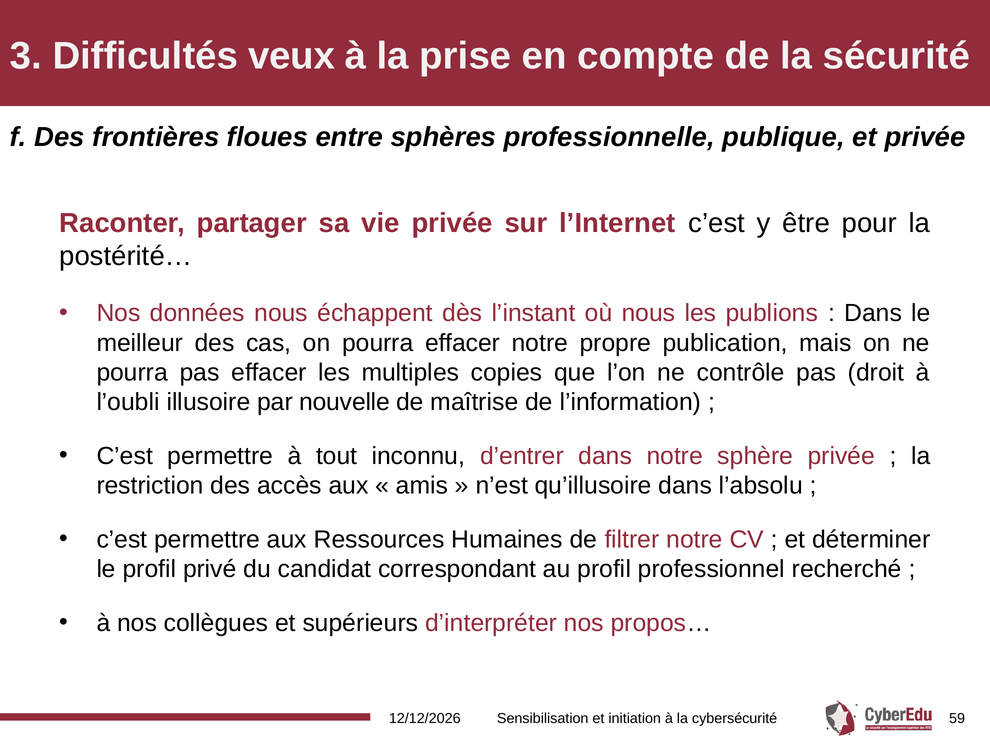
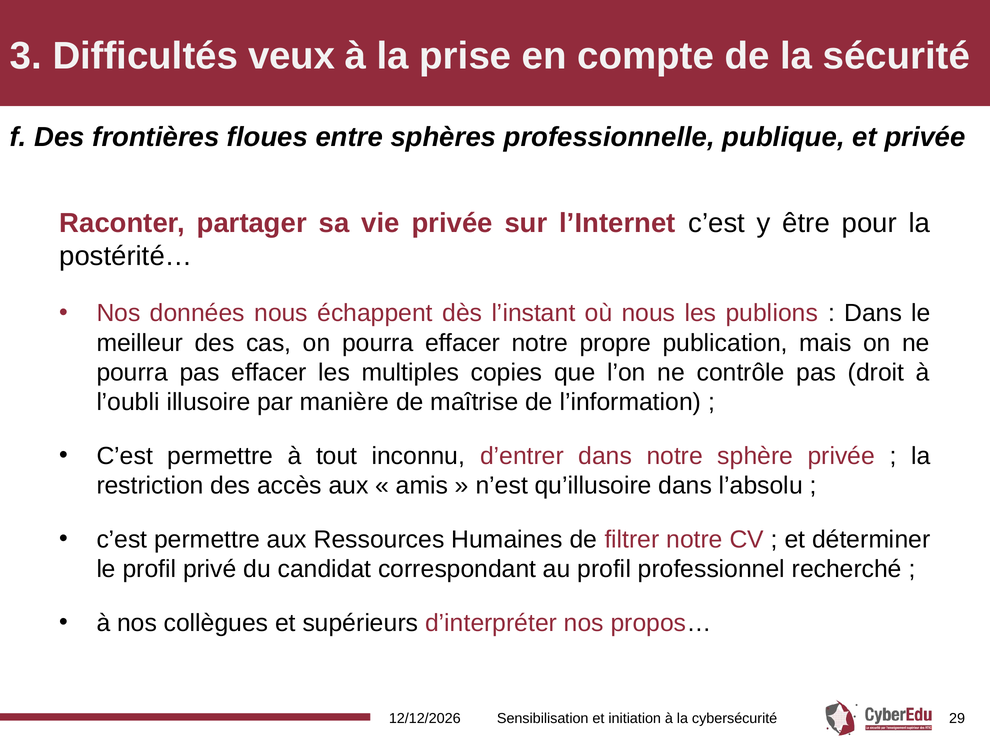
nouvelle: nouvelle -> manière
59: 59 -> 29
